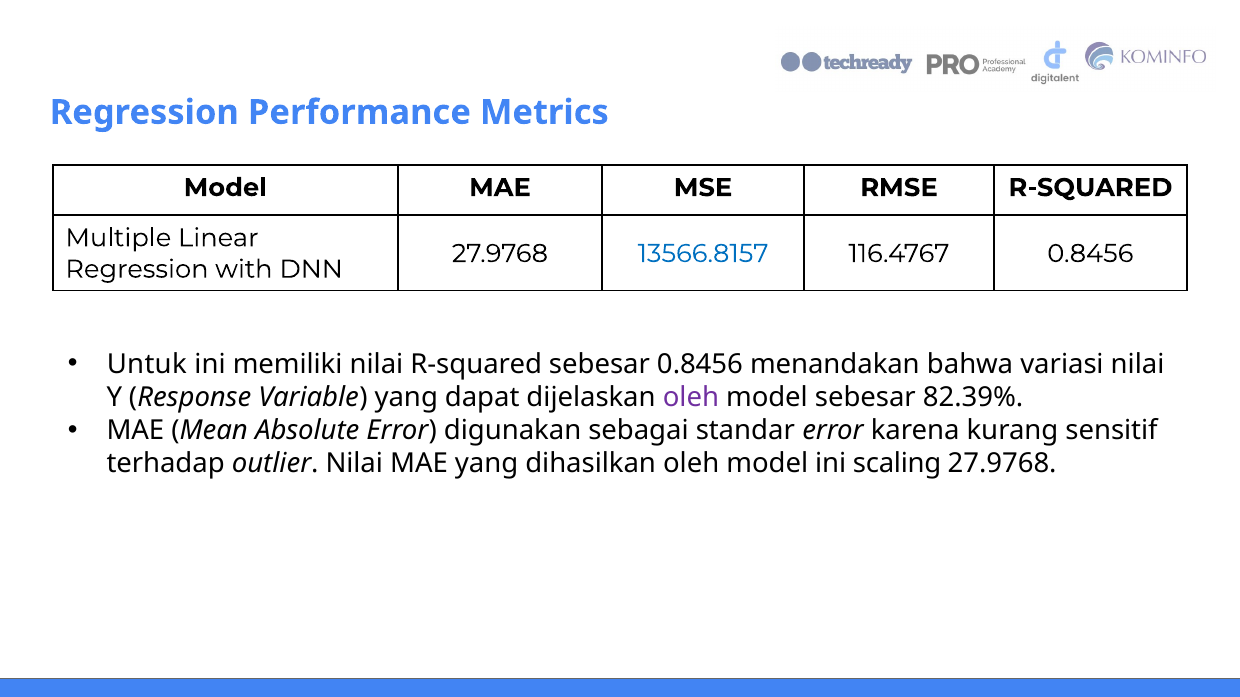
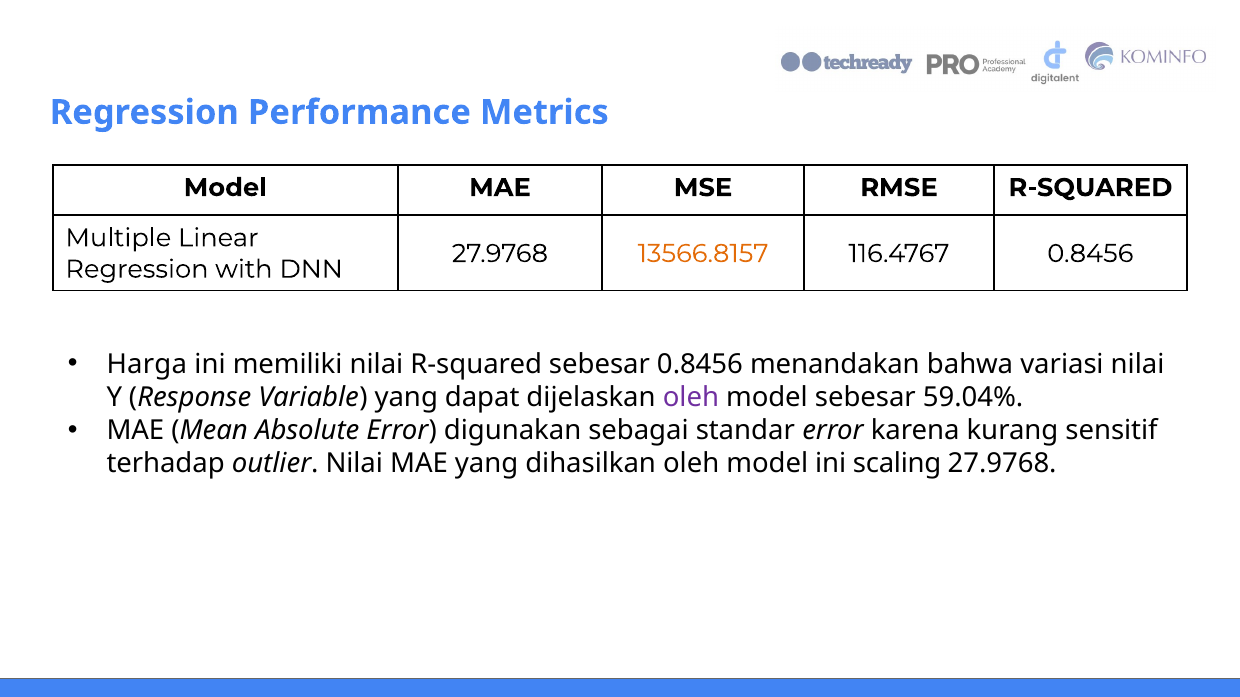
13566.8157 colour: blue -> orange
Untuk: Untuk -> Harga
82.39%: 82.39% -> 59.04%
